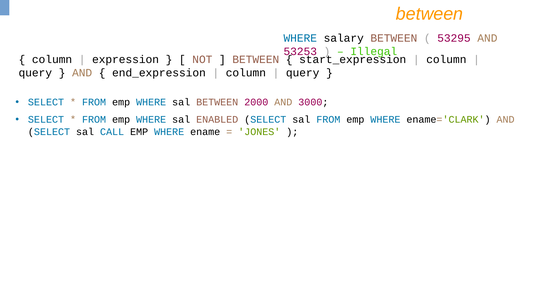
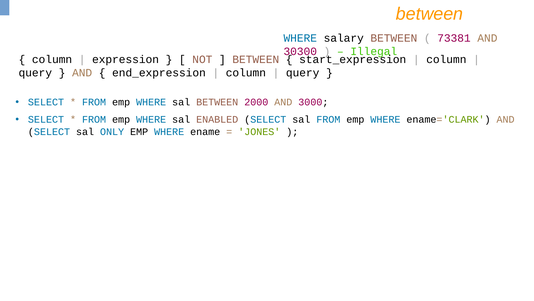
53295: 53295 -> 73381
53253: 53253 -> 30300
CALL: CALL -> ONLY
